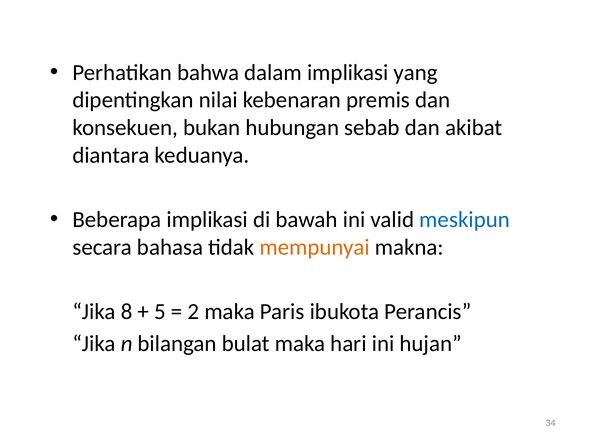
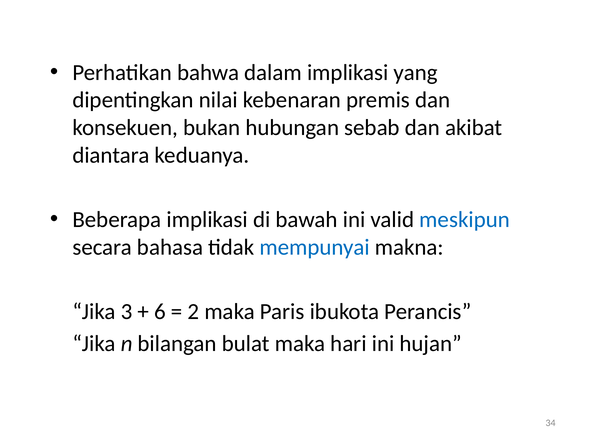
mempunyai colour: orange -> blue
8: 8 -> 3
5: 5 -> 6
